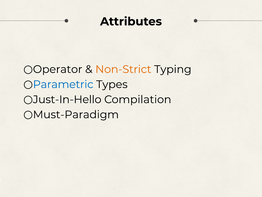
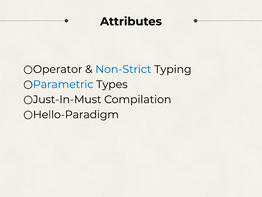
Non-Strict colour: orange -> blue
Just-In-Hello: Just-In-Hello -> Just-In-Must
Must-Paradigm: Must-Paradigm -> Hello-Paradigm
